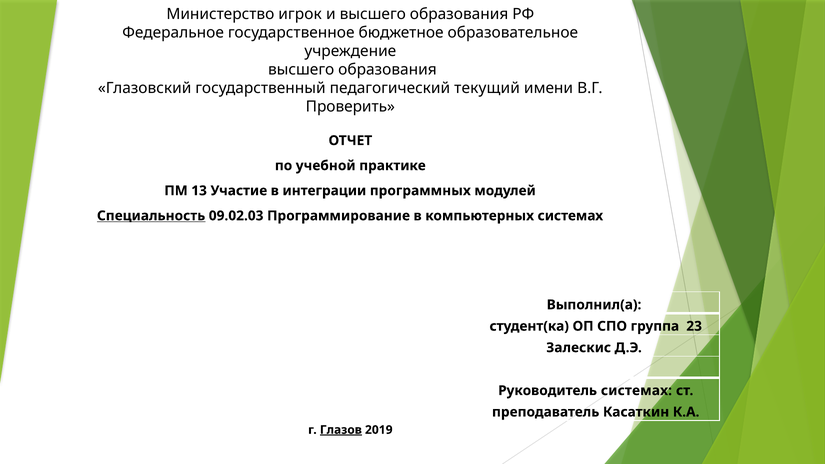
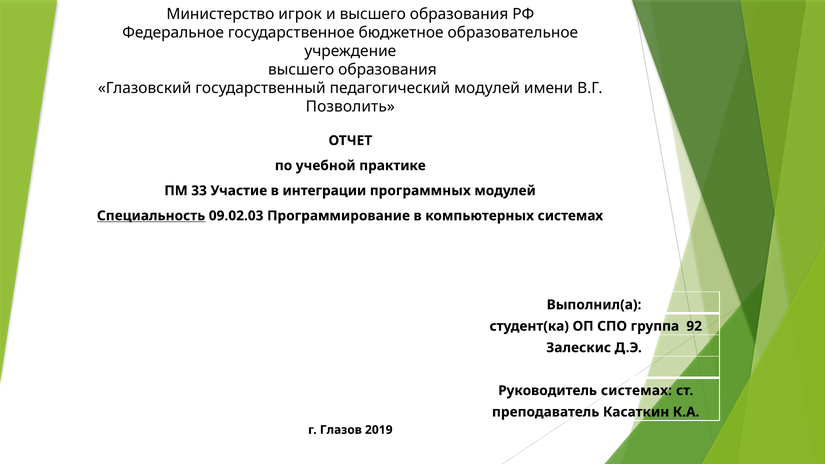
педагогический текущий: текущий -> модулей
Проверить: Проверить -> Позволить
13: 13 -> 33
23: 23 -> 92
Глазов underline: present -> none
